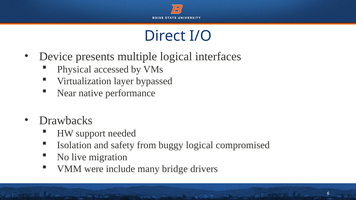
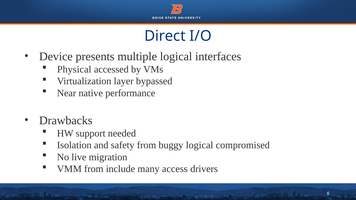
VMM were: were -> from
bridge: bridge -> access
